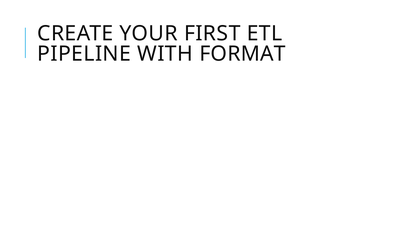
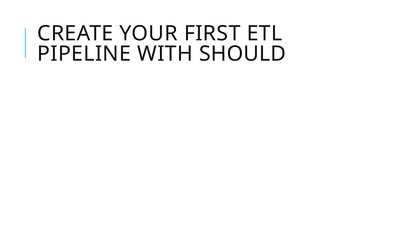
FORMAT: FORMAT -> SHOULD
